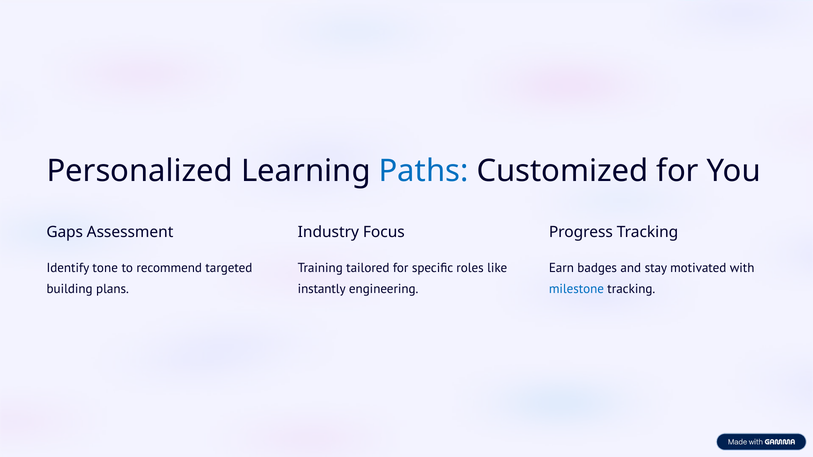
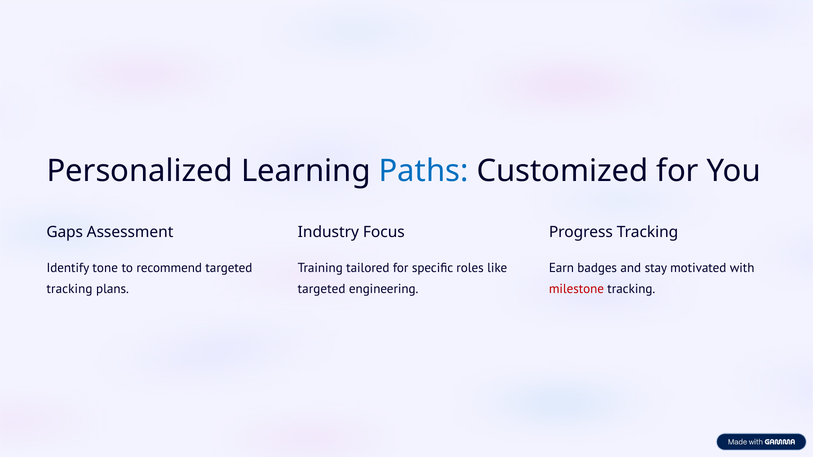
building at (70, 289): building -> tracking
instantly at (322, 289): instantly -> targeted
milestone colour: blue -> red
